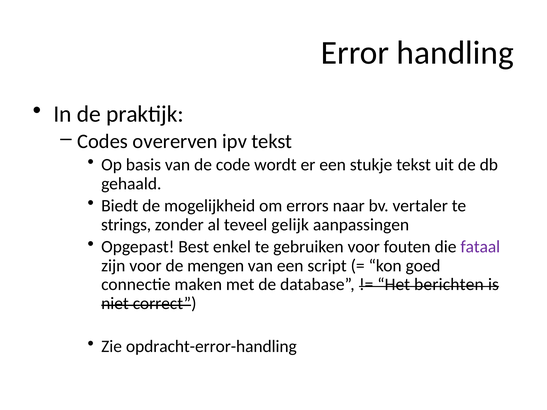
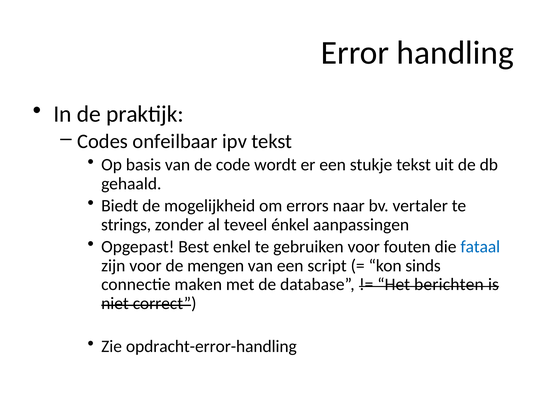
overerven: overerven -> onfeilbaar
gelijk: gelijk -> énkel
fataal colour: purple -> blue
goed: goed -> sinds
